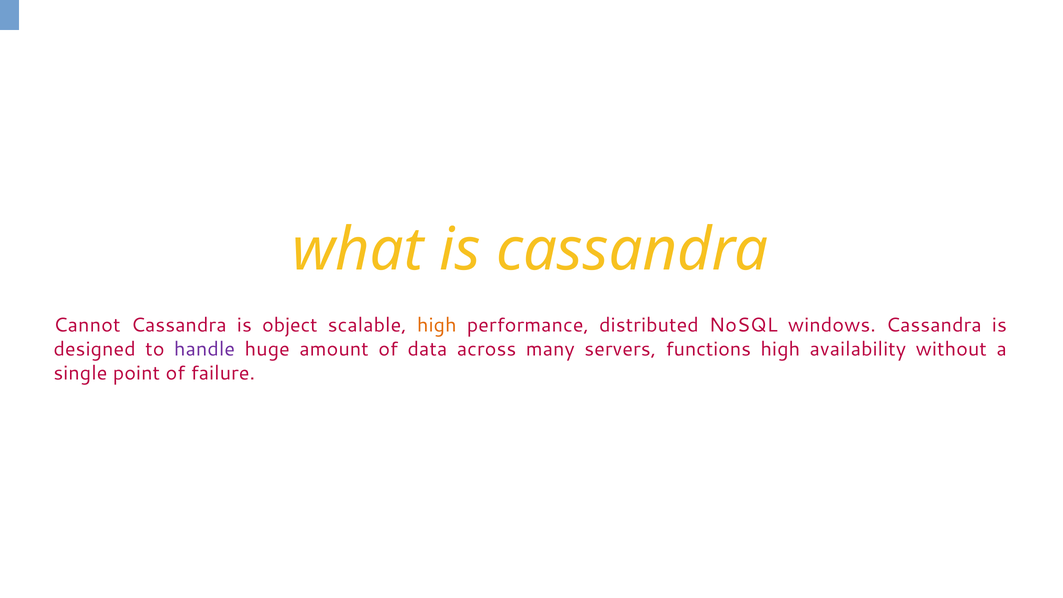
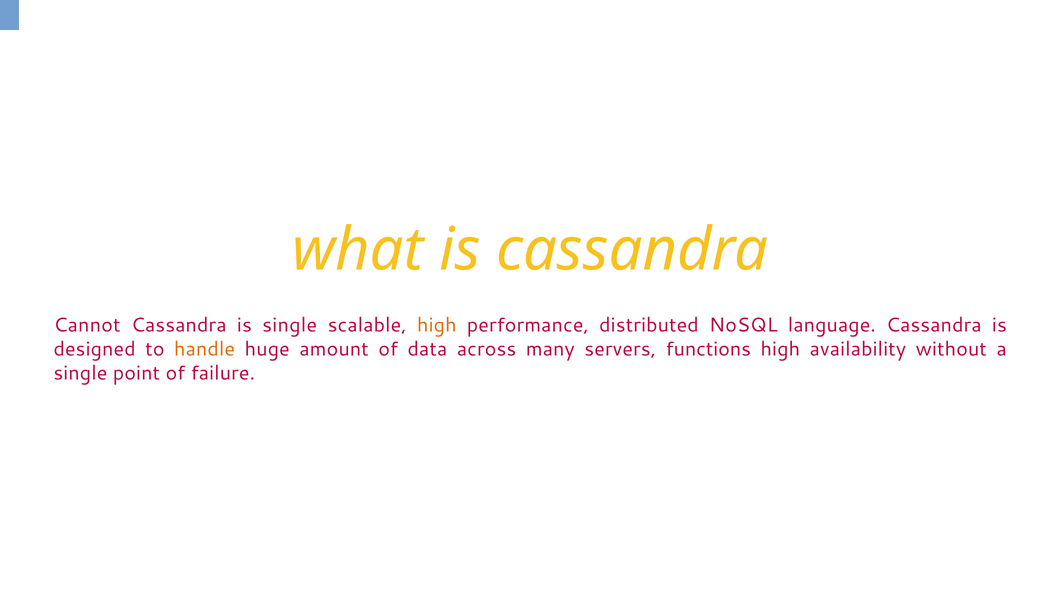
is object: object -> single
windows: windows -> language
handle colour: purple -> orange
